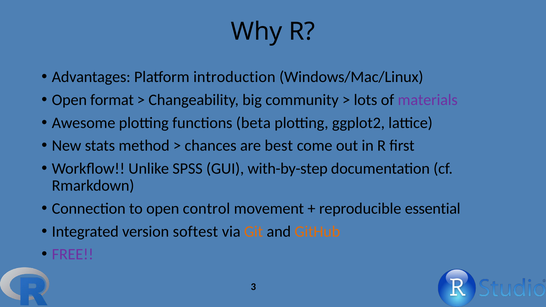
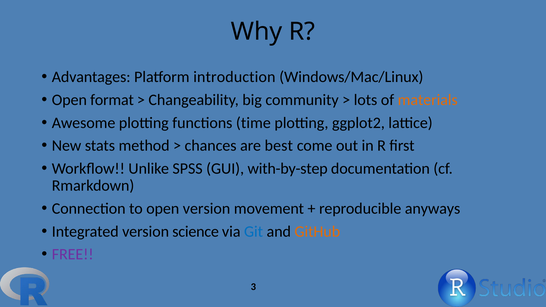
materials colour: purple -> orange
beta: beta -> time
open control: control -> version
essential: essential -> anyways
softest: softest -> science
Git colour: orange -> blue
